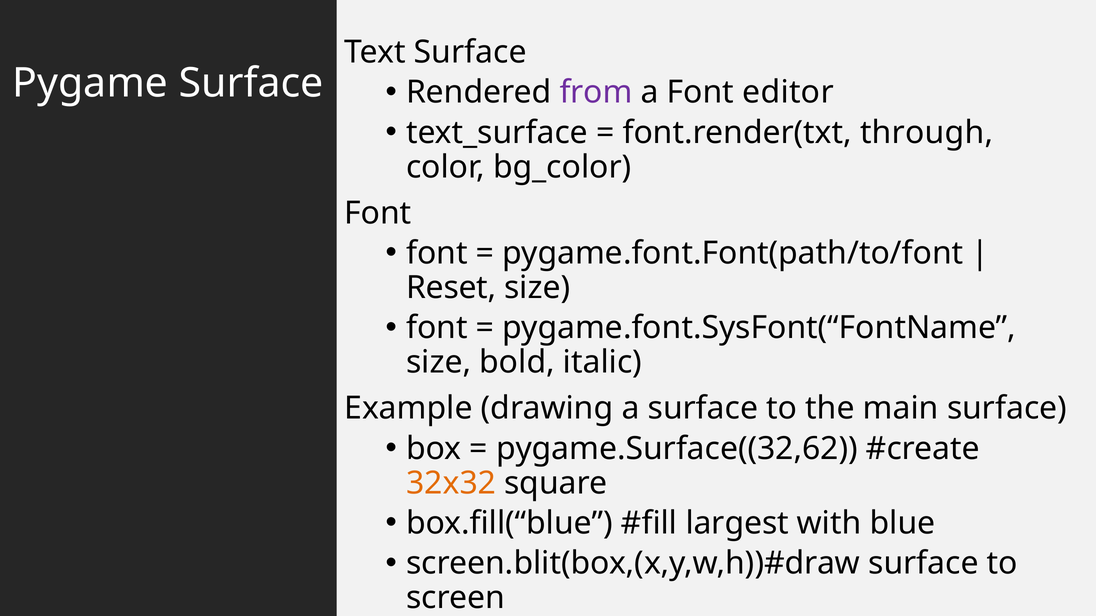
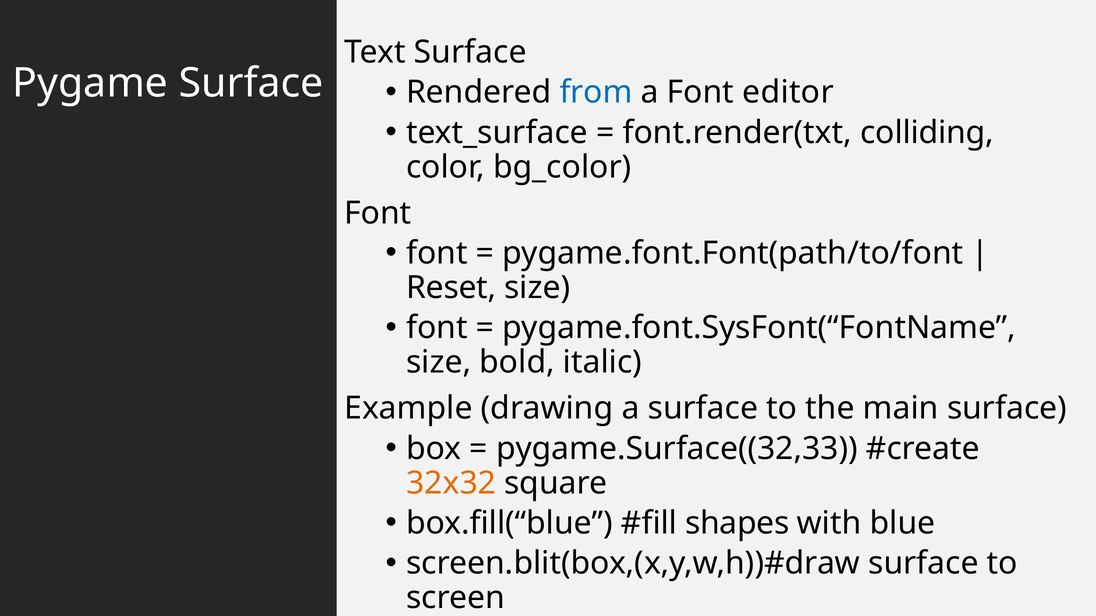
from colour: purple -> blue
through: through -> colliding
pygame.Surface((32,62: pygame.Surface((32,62 -> pygame.Surface((32,33
largest: largest -> shapes
